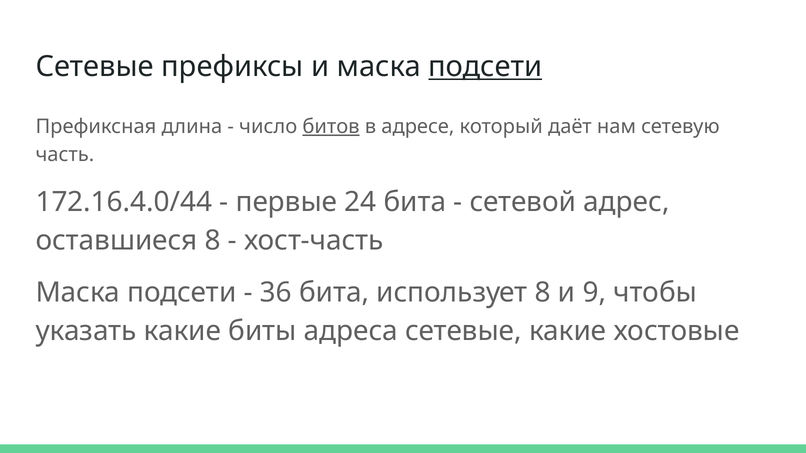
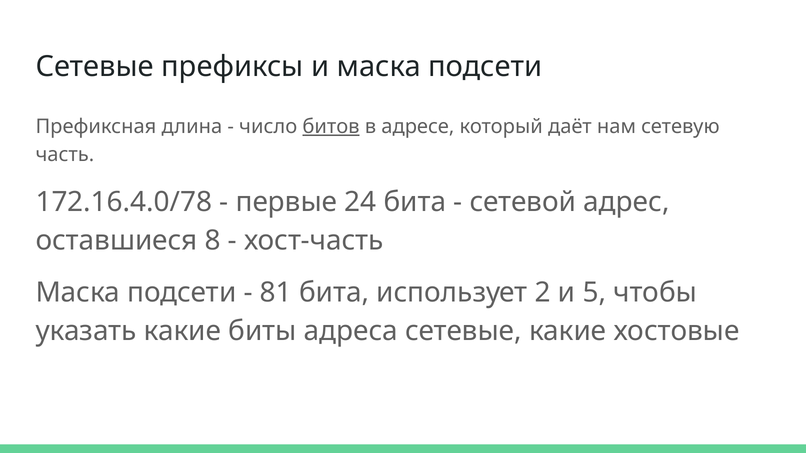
подсети at (485, 67) underline: present -> none
172.16.4.0/44: 172.16.4.0/44 -> 172.16.4.0/78
36: 36 -> 81
использует 8: 8 -> 2
9: 9 -> 5
